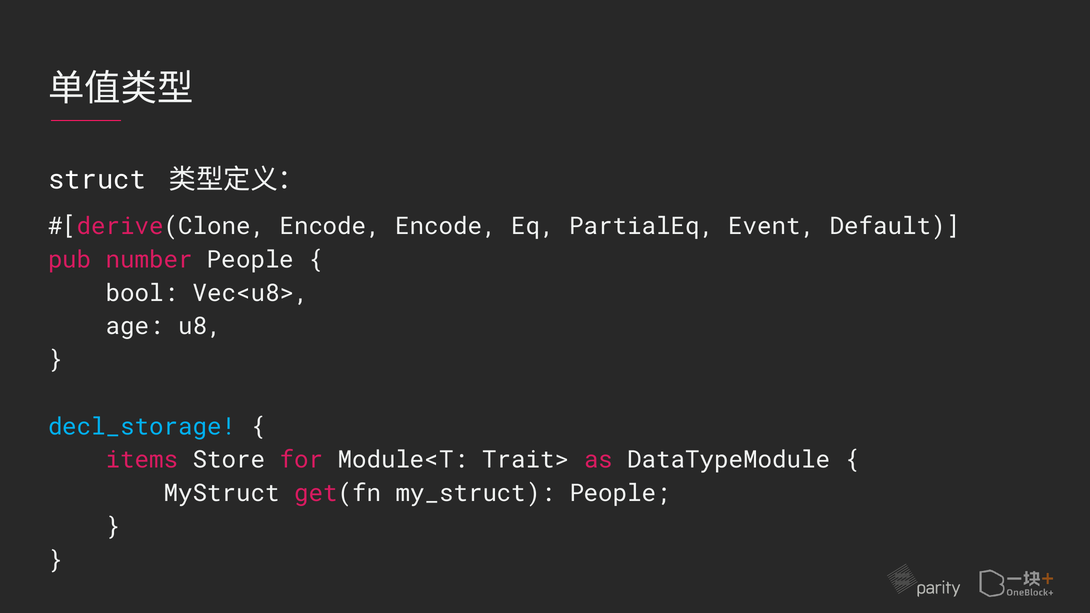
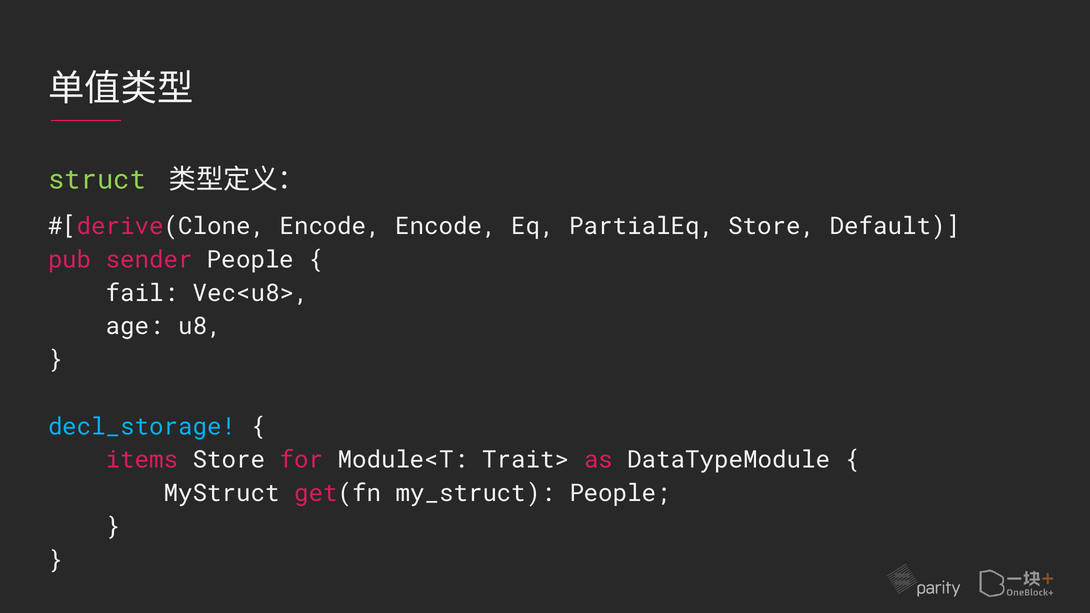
struct colour: white -> light green
PartialEq Event: Event -> Store
number: number -> sender
bool: bool -> fail
